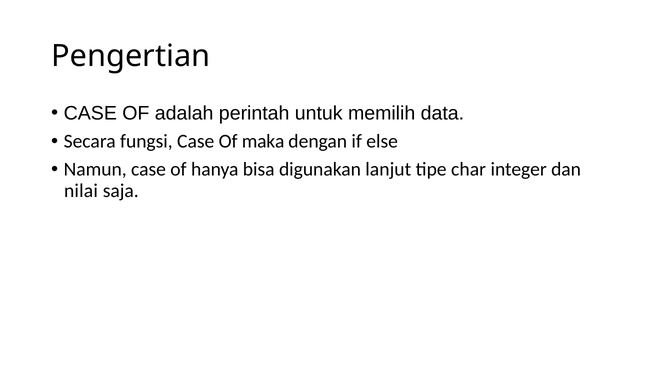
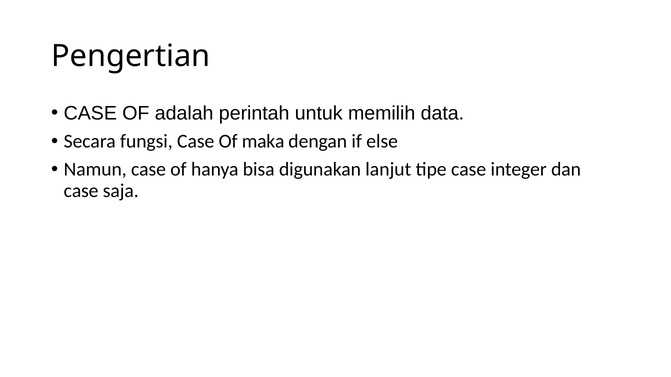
tipe char: char -> case
nilai at (81, 191): nilai -> case
